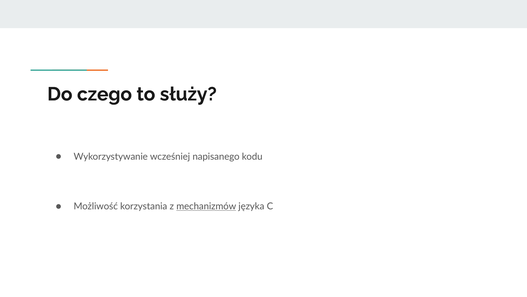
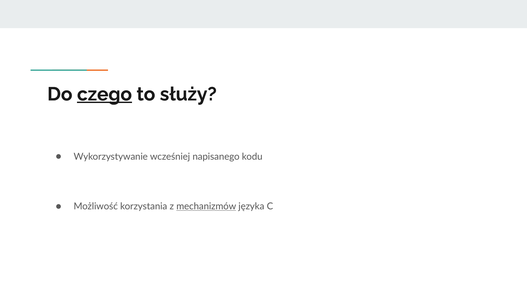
czego underline: none -> present
